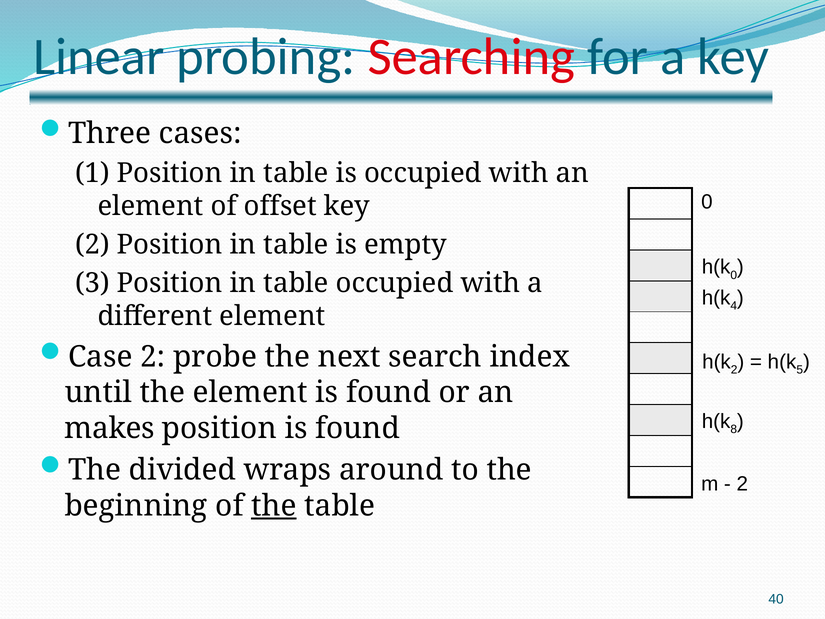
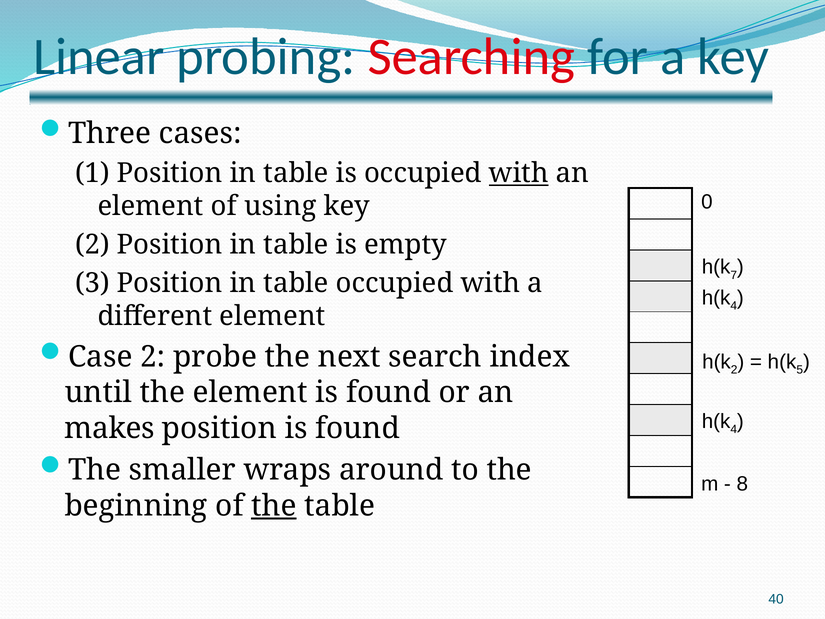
with at (519, 173) underline: none -> present
offset: offset -> using
0 at (734, 275): 0 -> 7
8 at (734, 429): 8 -> 4
divided: divided -> smaller
2 at (742, 484): 2 -> 8
